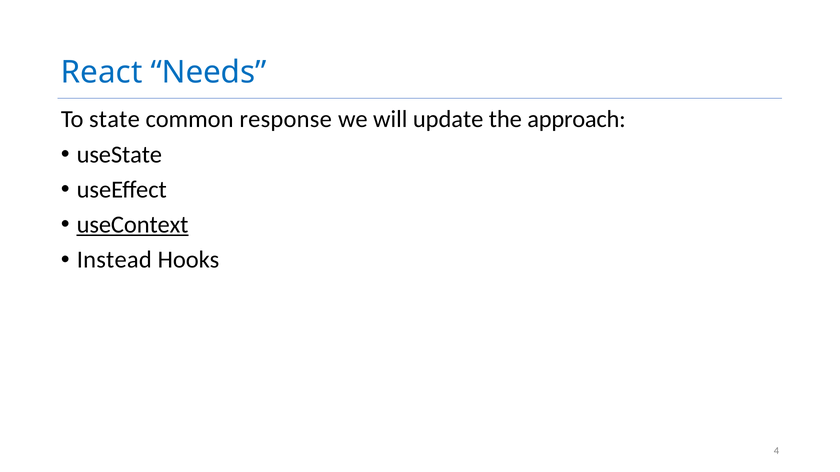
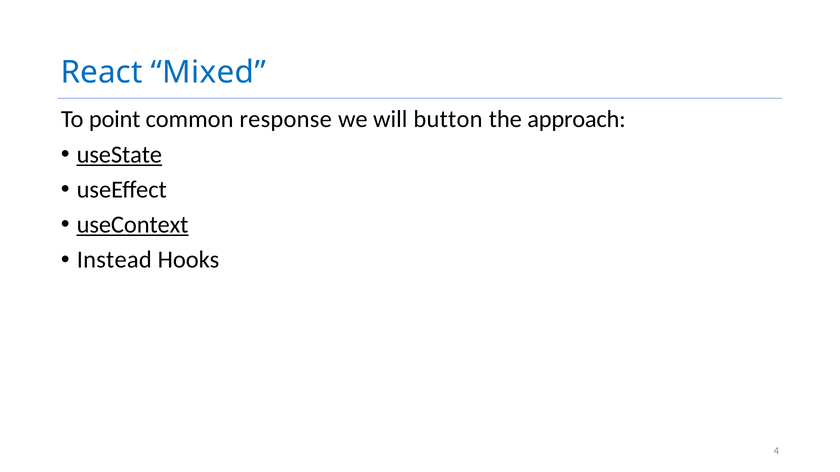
Needs: Needs -> Mixed
state: state -> point
update: update -> button
useState underline: none -> present
